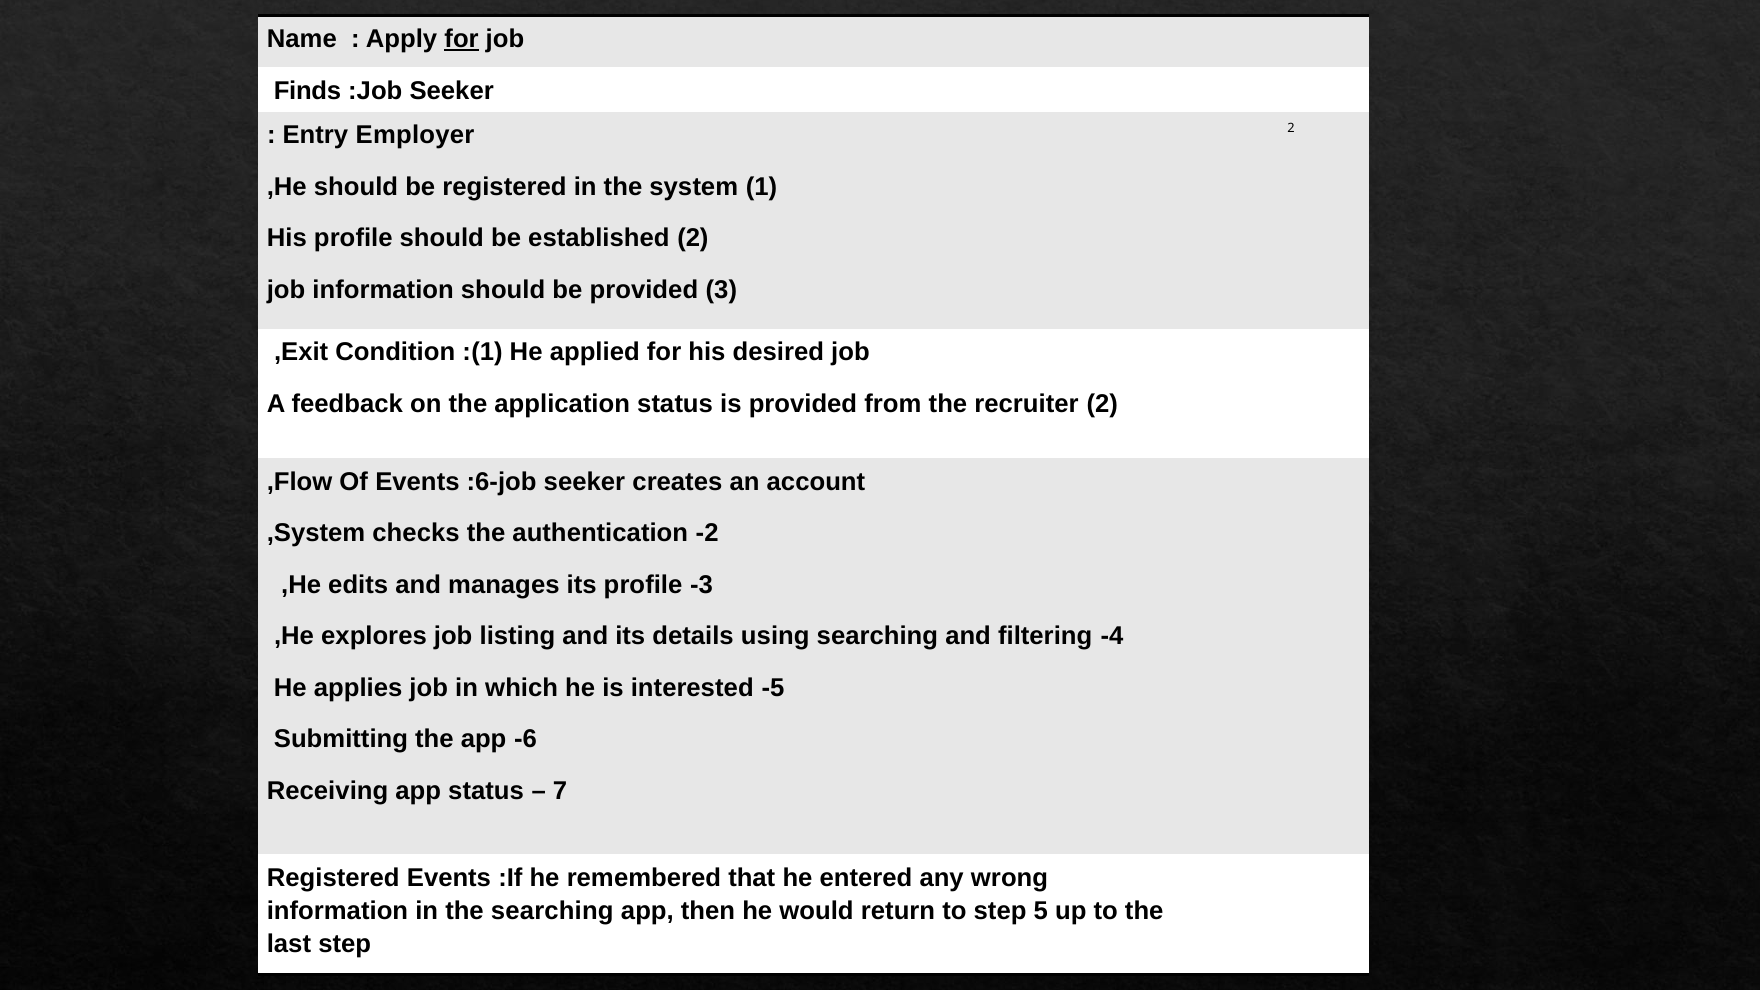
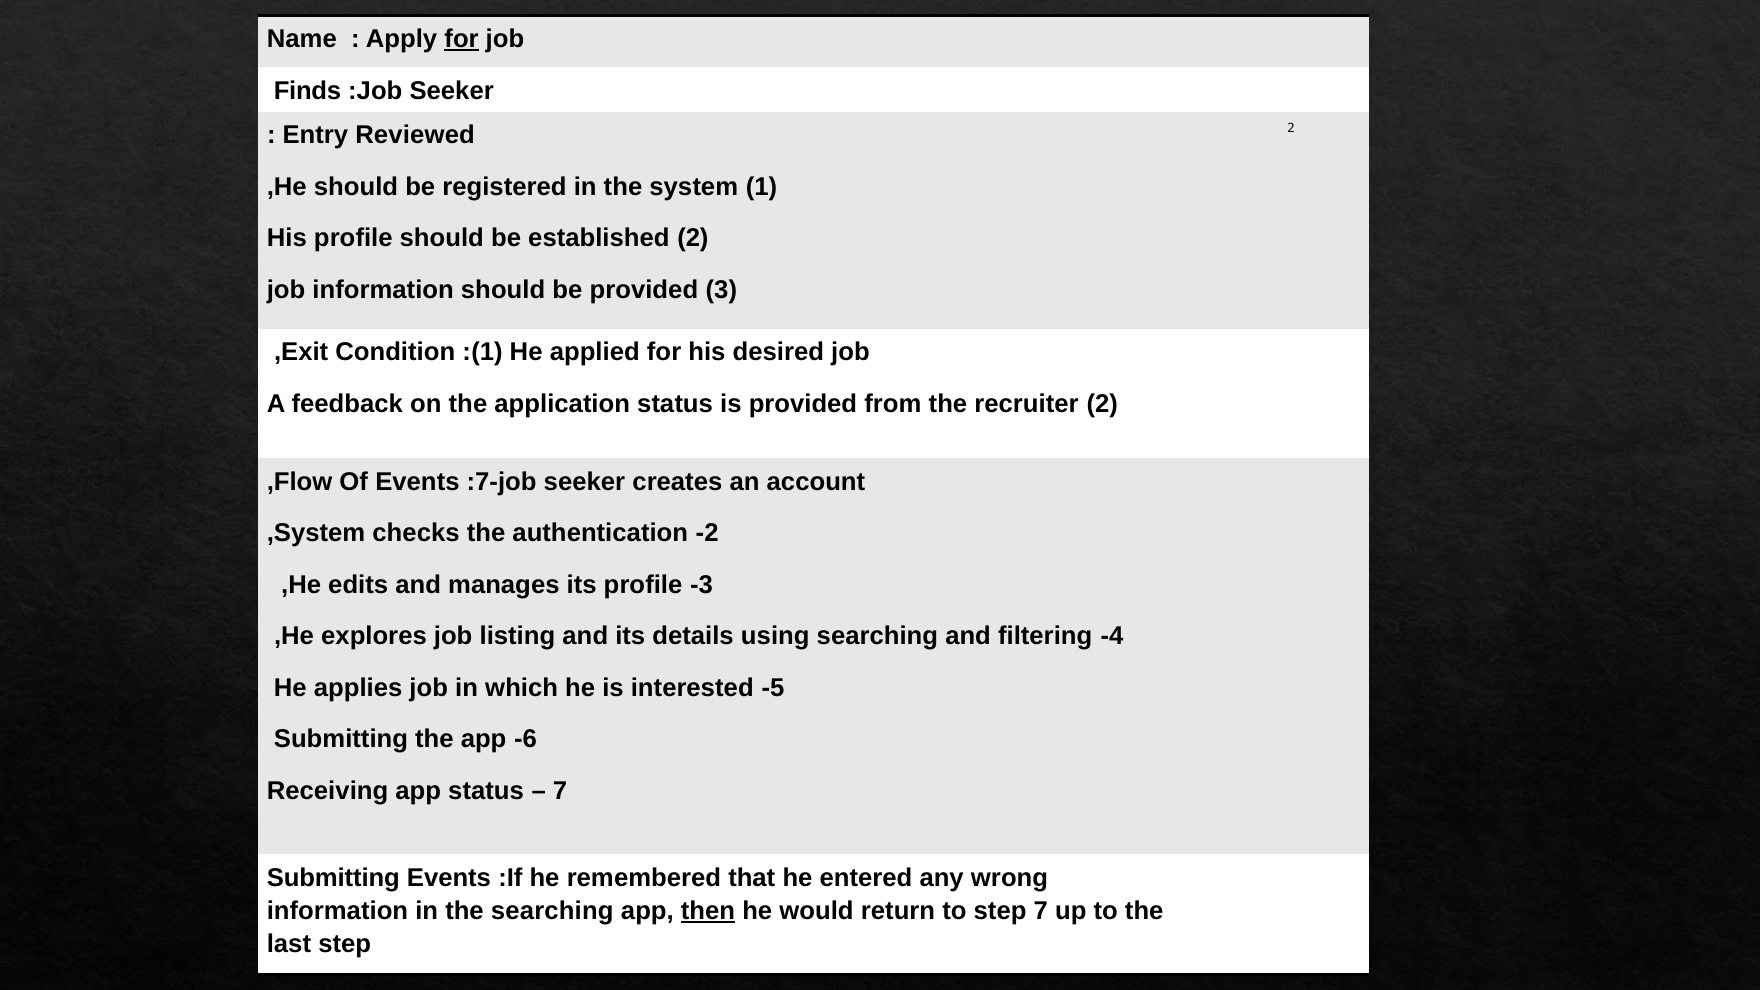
Employer: Employer -> Reviewed
:6-job: :6-job -> :7-job
Registered at (333, 878): Registered -> Submitting
then underline: none -> present
step 5: 5 -> 7
